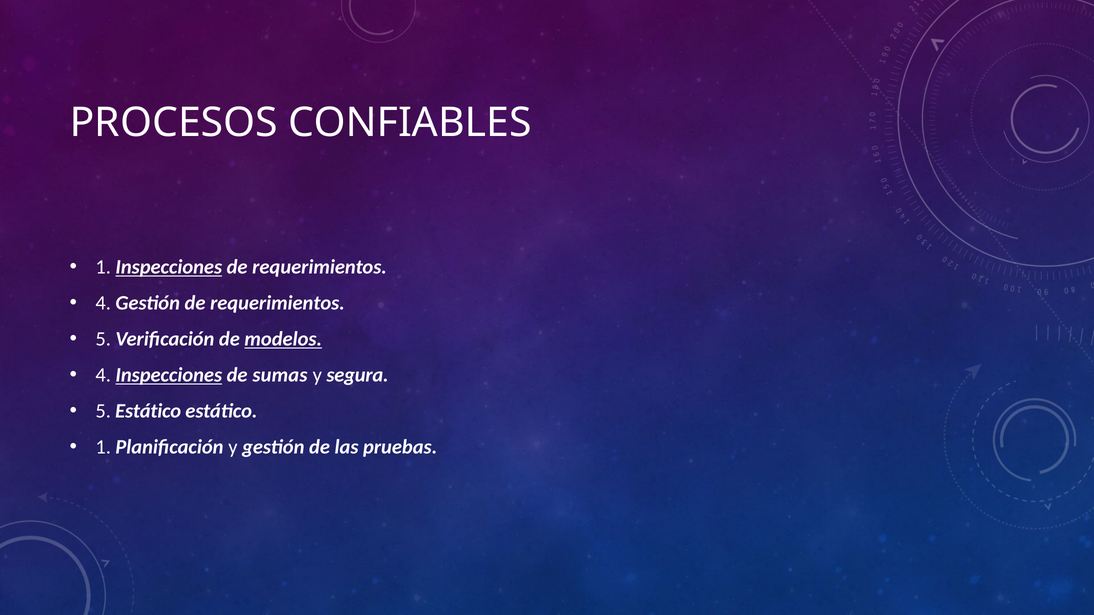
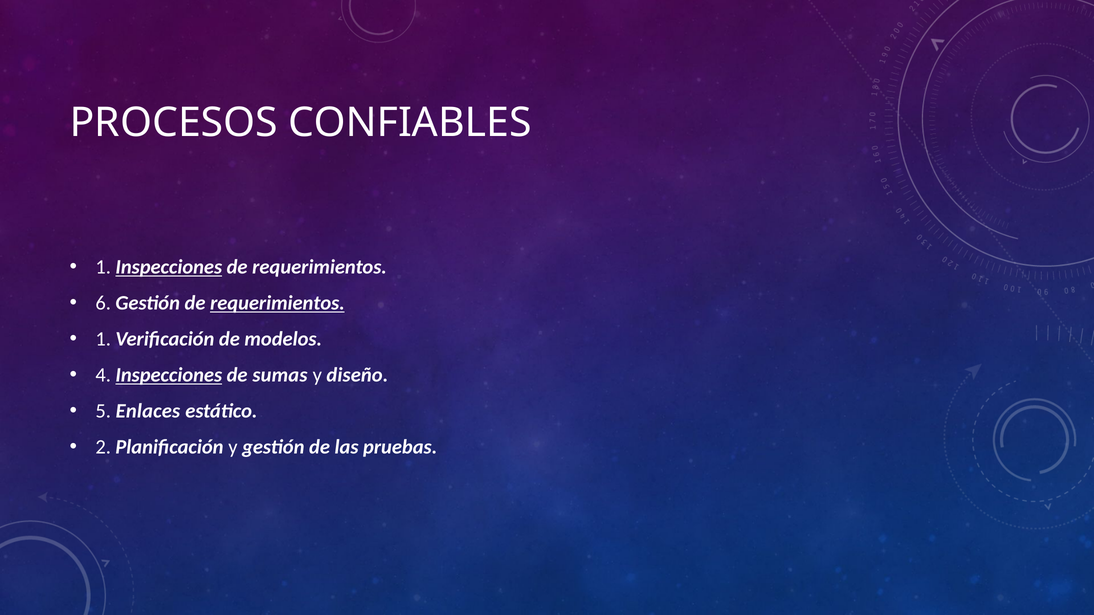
4 at (103, 303): 4 -> 6
requerimientos at (277, 303) underline: none -> present
5 at (103, 339): 5 -> 1
modelos underline: present -> none
segura: segura -> diseño
5 Estático: Estático -> Enlaces
1 at (103, 447): 1 -> 2
